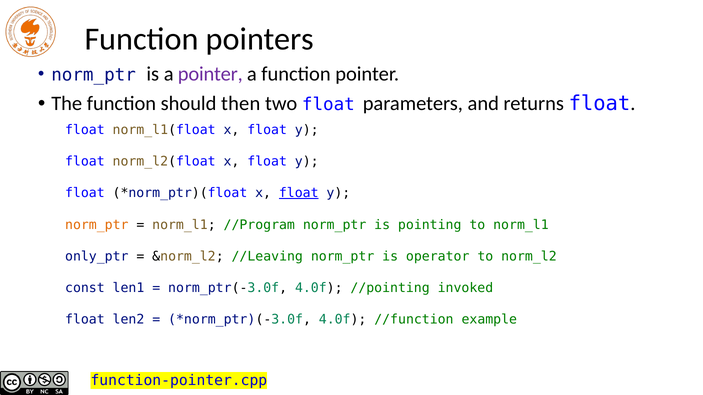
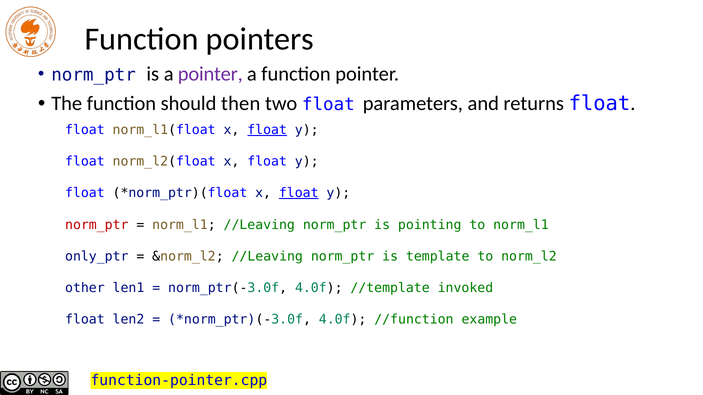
float at (267, 130) underline: none -> present
norm_ptr at (97, 225) colour: orange -> red
norm_l1 //Program: //Program -> //Leaving
operator: operator -> template
const: const -> other
//pointing: //pointing -> //template
